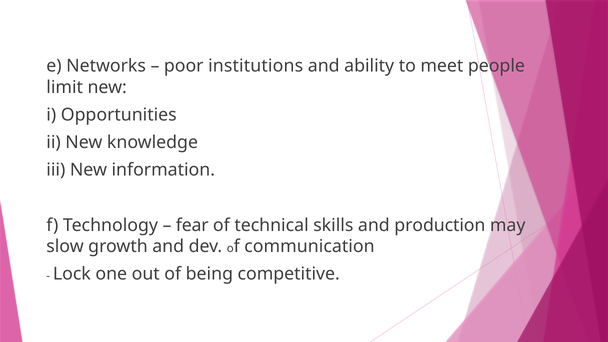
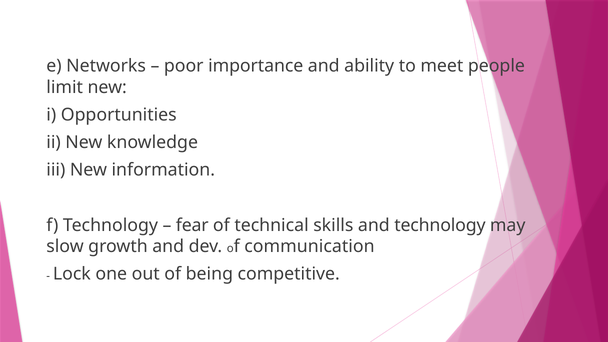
institutions: institutions -> importance
and production: production -> technology
